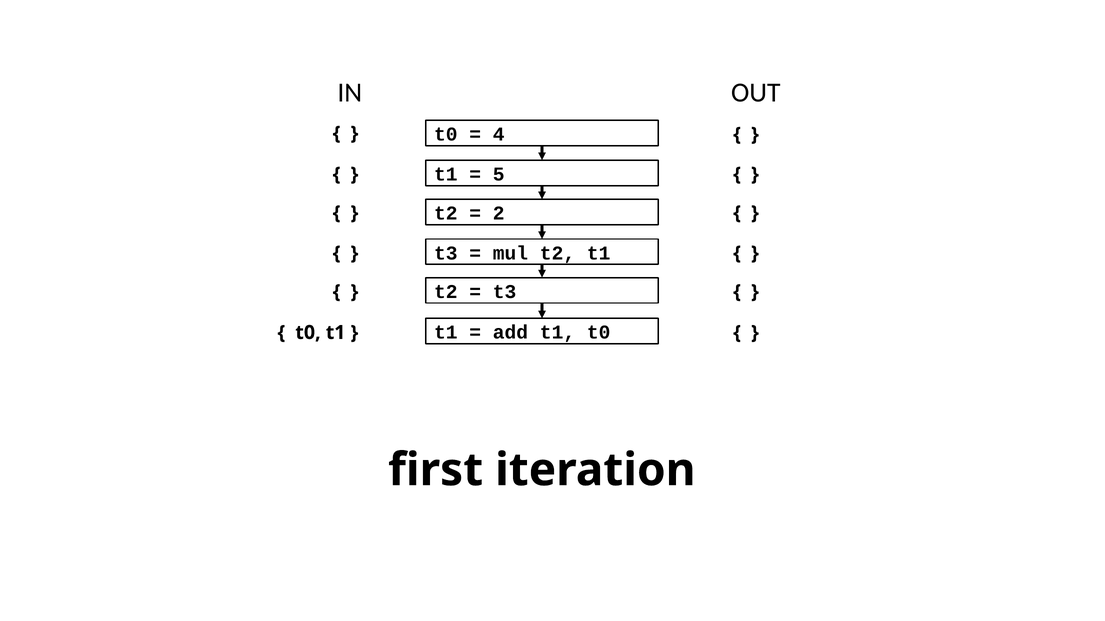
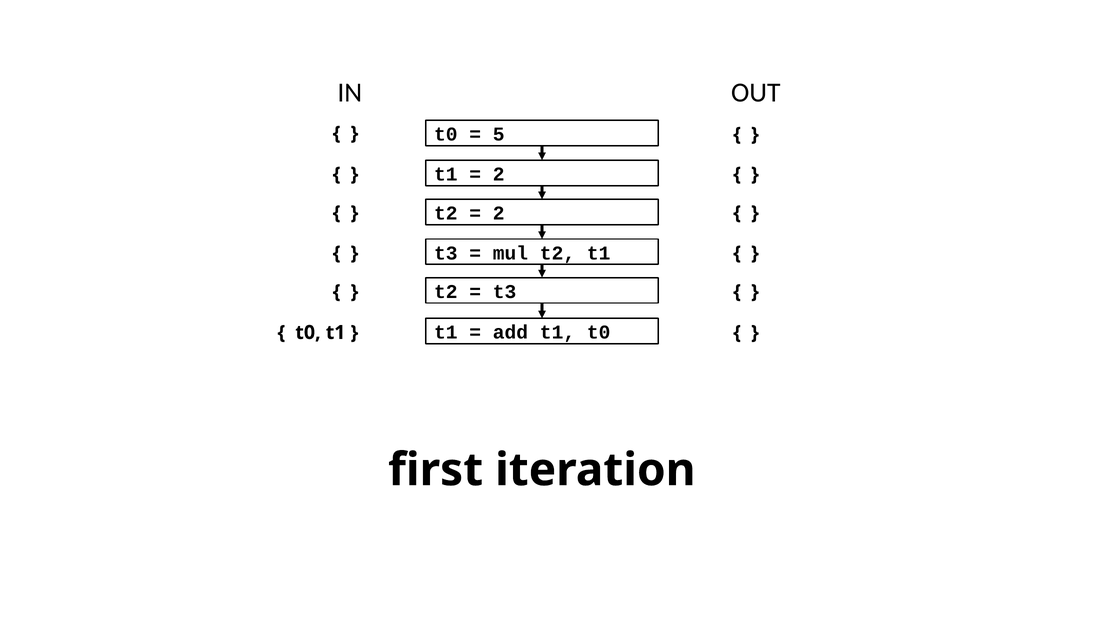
4: 4 -> 5
5 at (499, 174): 5 -> 2
